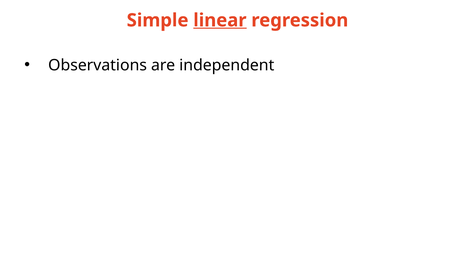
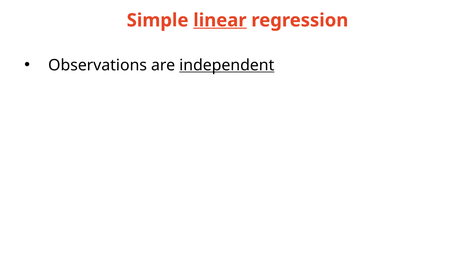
independent underline: none -> present
